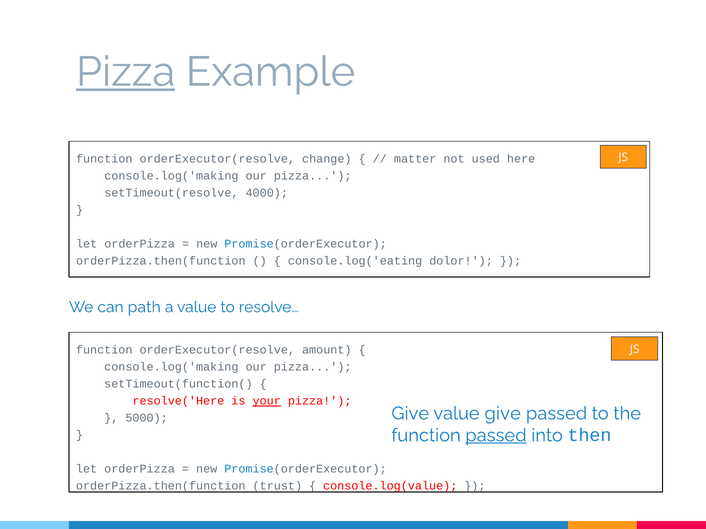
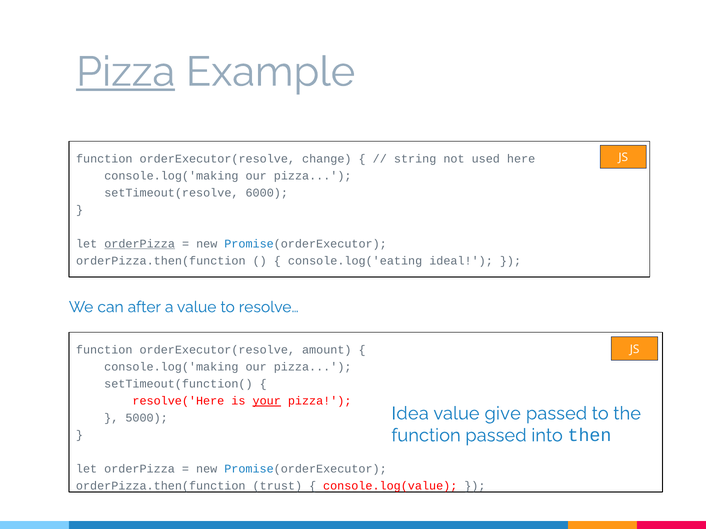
matter: matter -> string
4000: 4000 -> 6000
orderPizza at (140, 244) underline: none -> present
dolor: dolor -> ideal
path: path -> after
Give at (410, 414): Give -> Idea
passed at (496, 436) underline: present -> none
